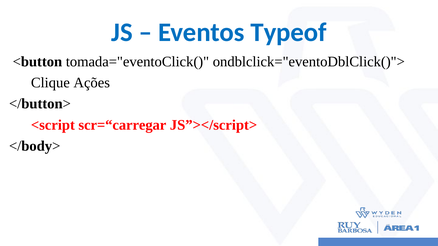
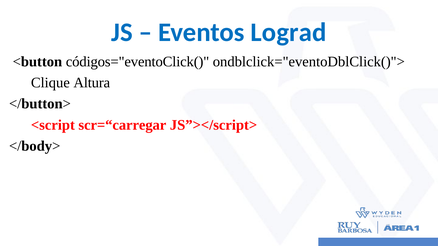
Typeof: Typeof -> Lograd
tomada="eventoClick(: tomada="eventoClick( -> códigos="eventoClick(
Ações: Ações -> Altura
